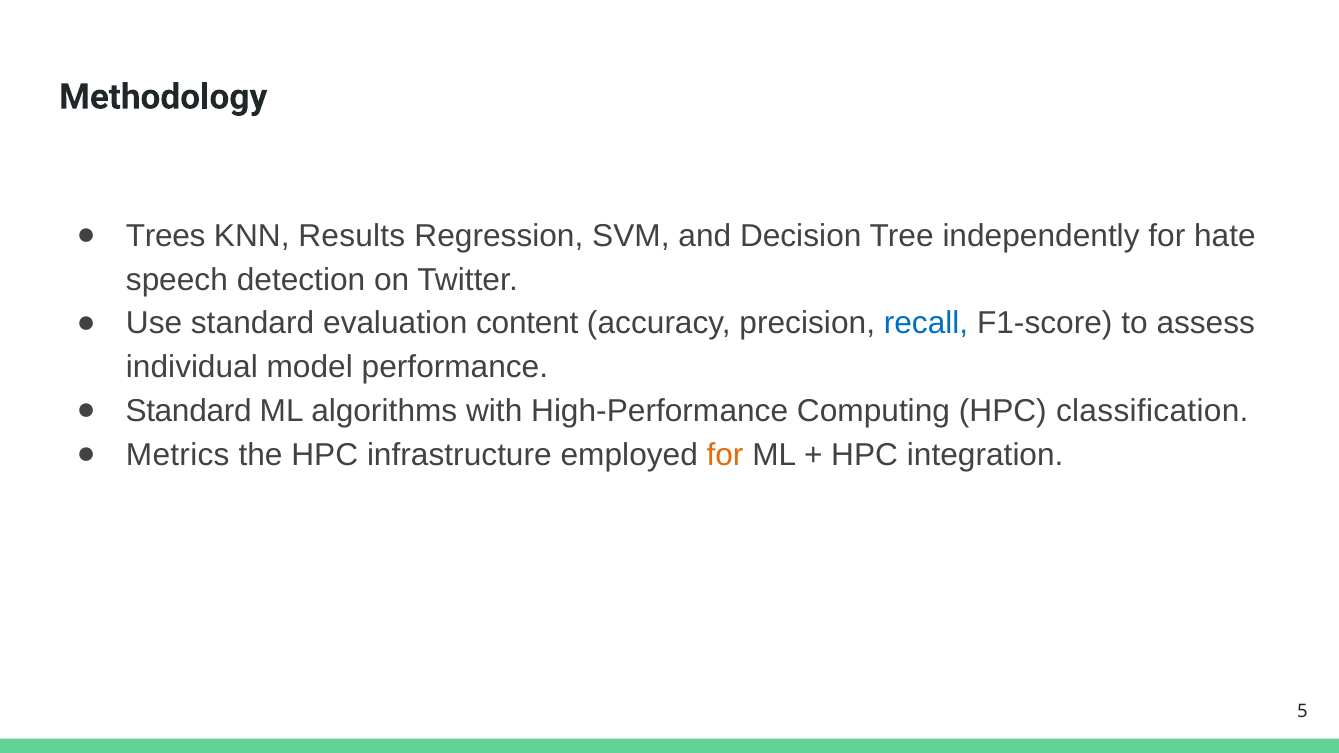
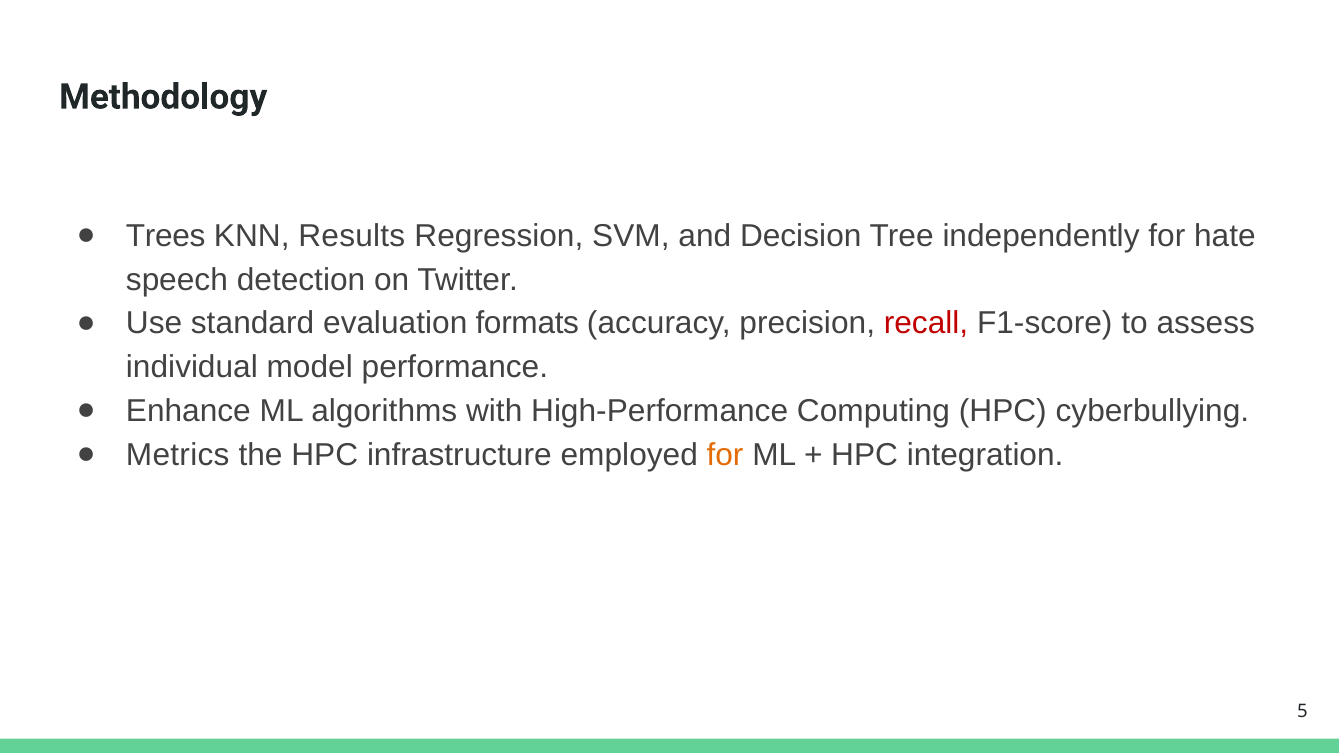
content: content -> formats
recall colour: blue -> red
Standard at (189, 411): Standard -> Enhance
classification: classification -> cyberbullying
